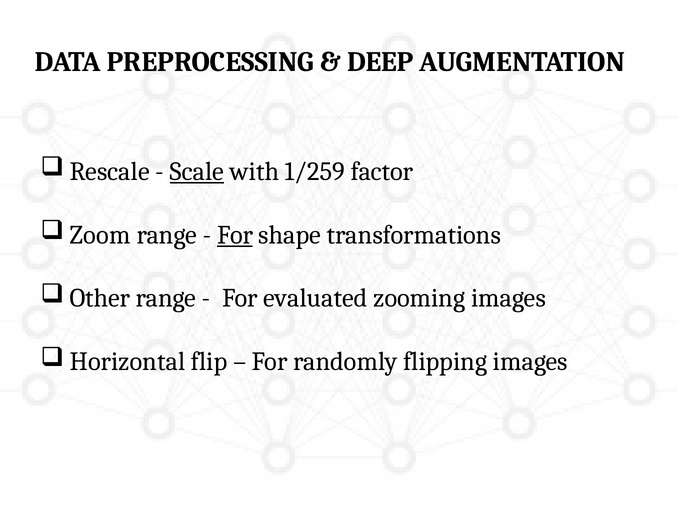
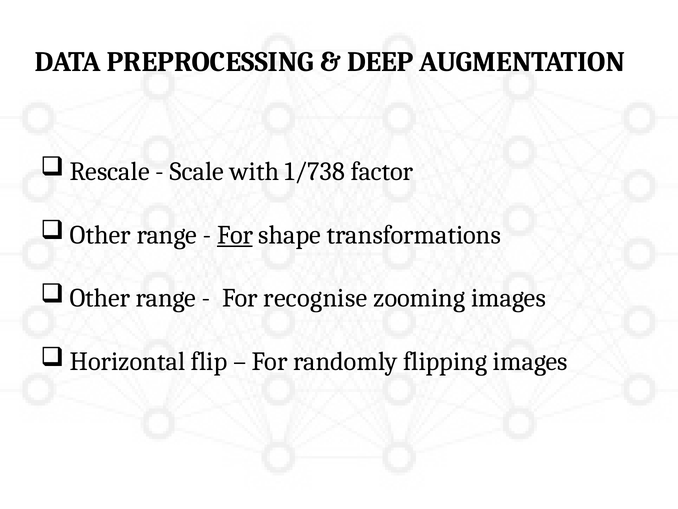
Scale underline: present -> none
1/259: 1/259 -> 1/738
Zoom at (100, 235): Zoom -> Other
evaluated: evaluated -> recognise
